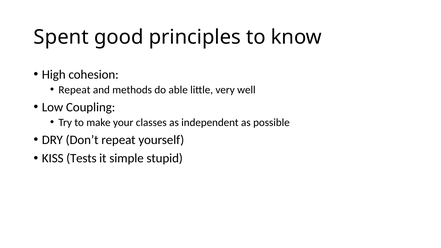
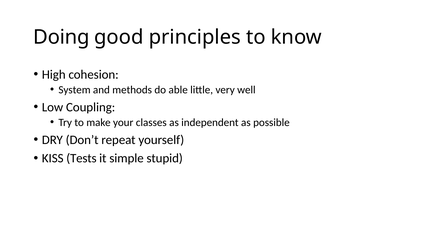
Spent: Spent -> Doing
Repeat at (74, 90): Repeat -> System
